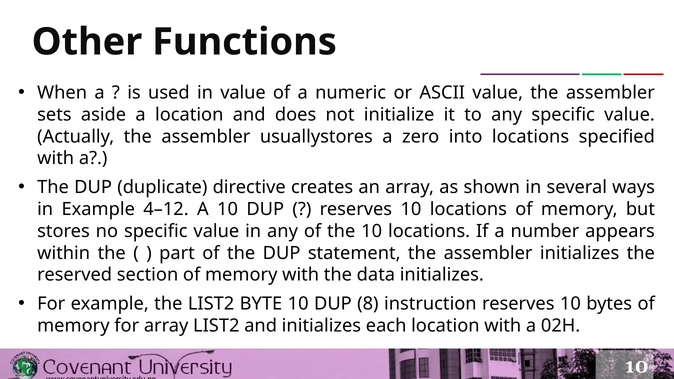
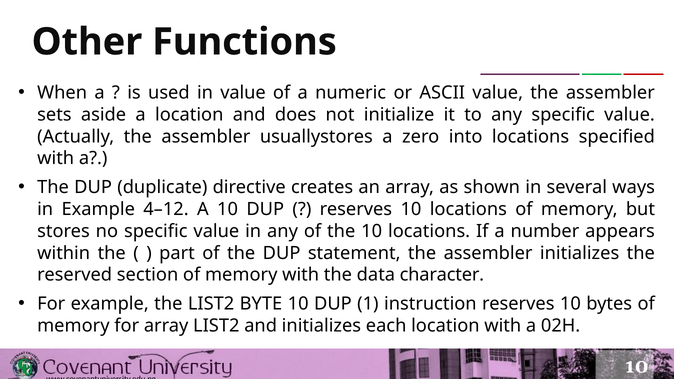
data initializes: initializes -> character
8: 8 -> 1
